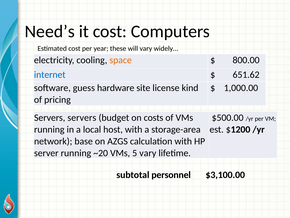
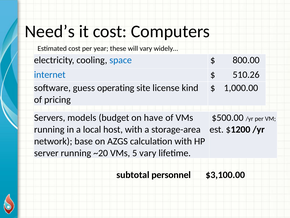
space colour: orange -> blue
651.62: 651.62 -> 510.26
hardware: hardware -> operating
Servers servers: servers -> models
costs: costs -> have
